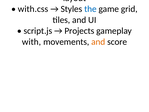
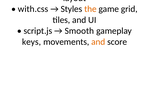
the at (90, 9) colour: blue -> orange
Projects: Projects -> Smooth
with: with -> keys
